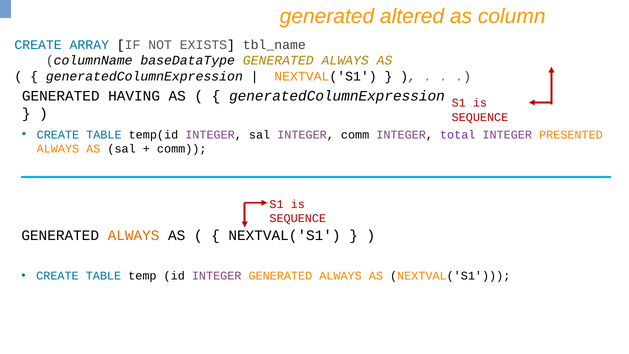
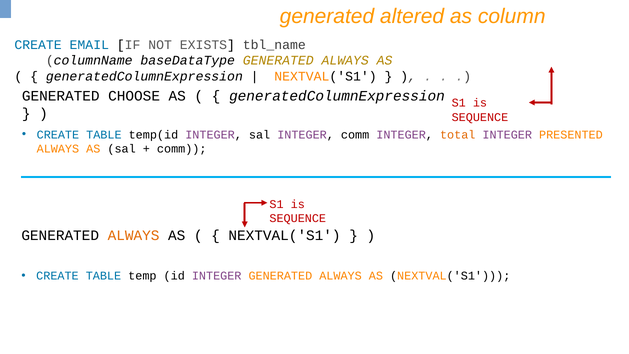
ARRAY: ARRAY -> EMAIL
HAVING: HAVING -> CHOOSE
total colour: purple -> orange
